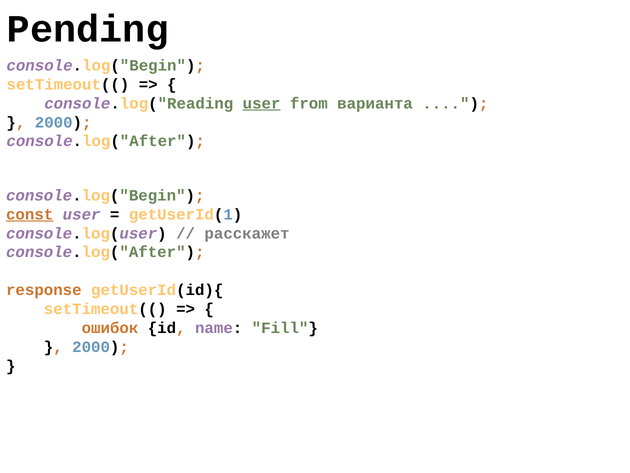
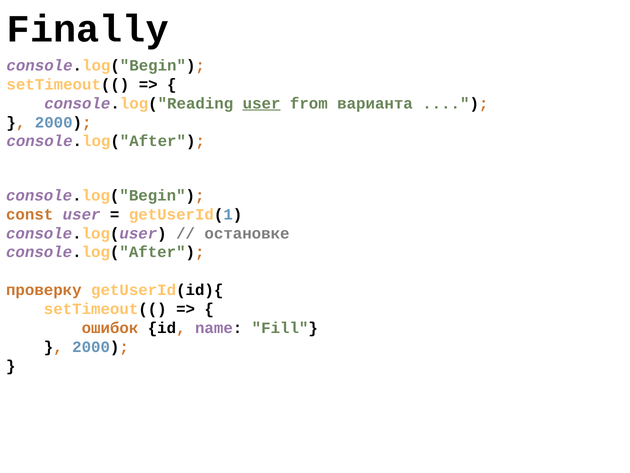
Pending: Pending -> Finally
const underline: present -> none
расскажет: расскажет -> остановке
response: response -> проверку
